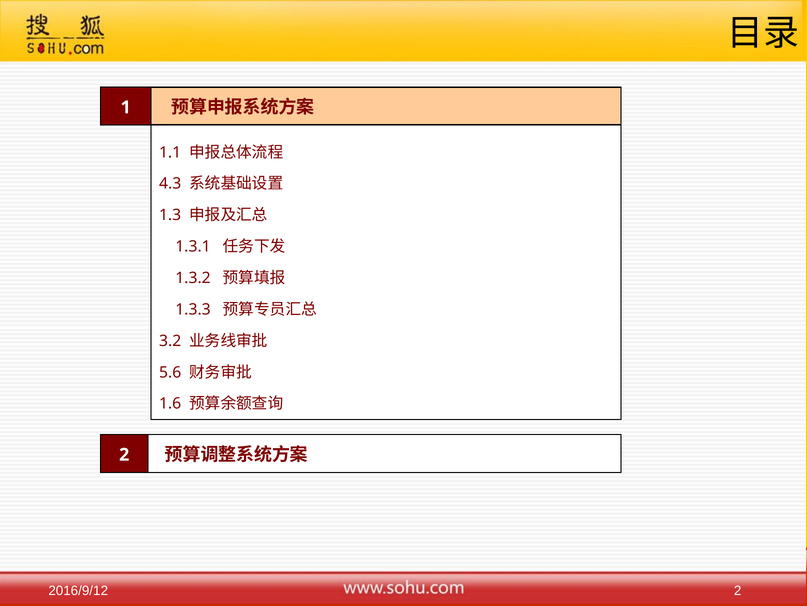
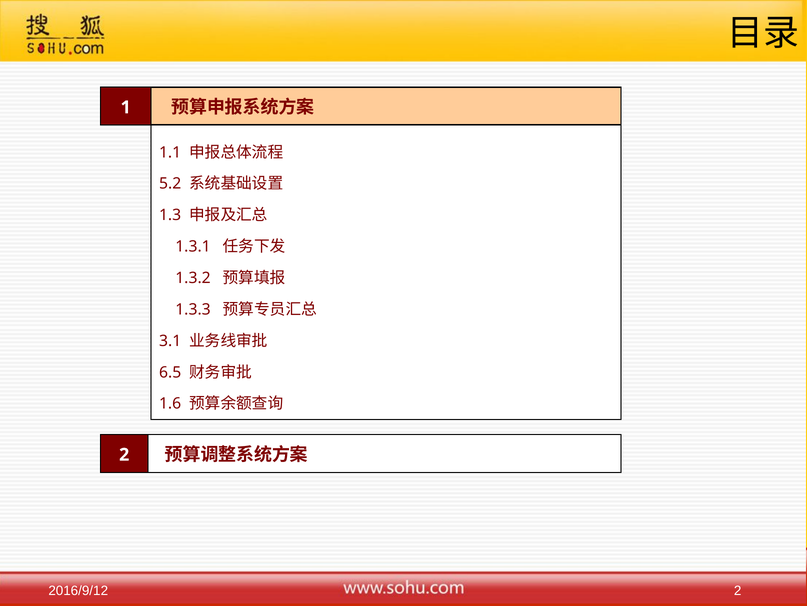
4.3: 4.3 -> 5.2
3.2: 3.2 -> 3.1
5.6: 5.6 -> 6.5
